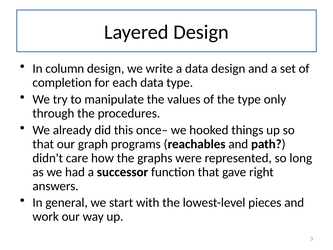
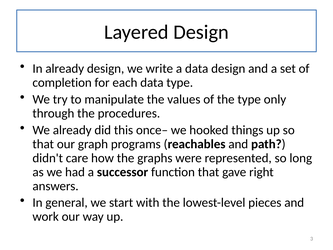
In column: column -> already
